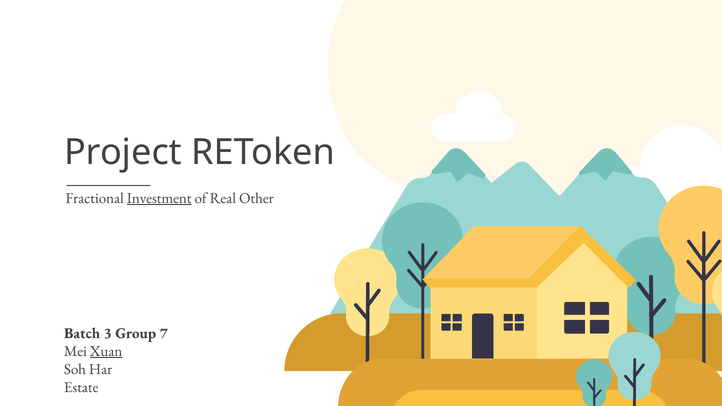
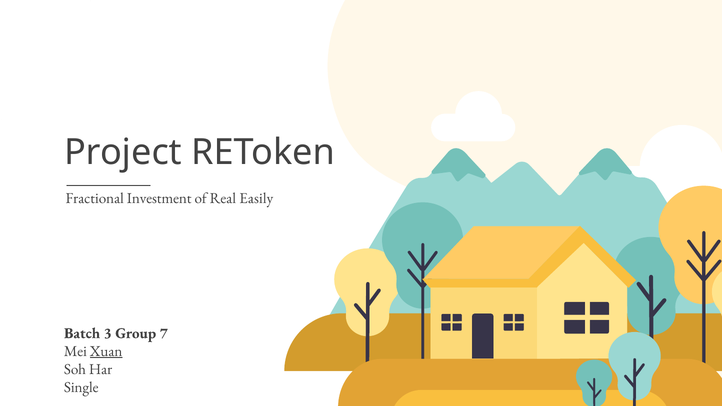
Investment underline: present -> none
Other: Other -> Easily
Estate: Estate -> Single
